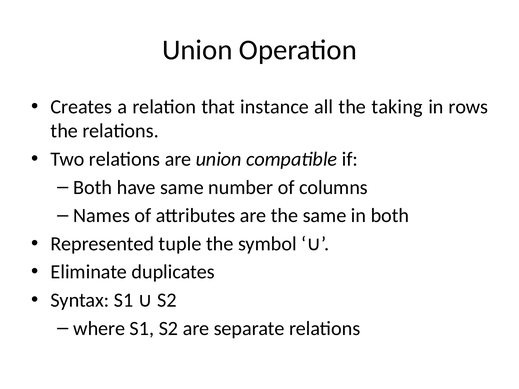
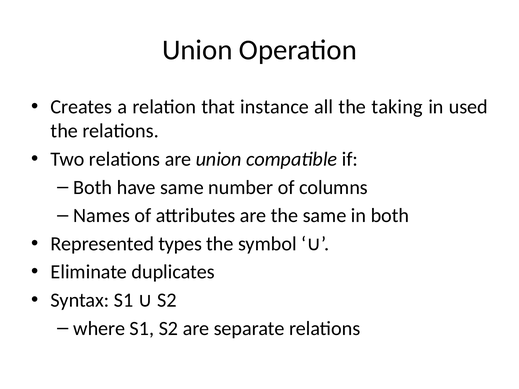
rows: rows -> used
tuple: tuple -> types
